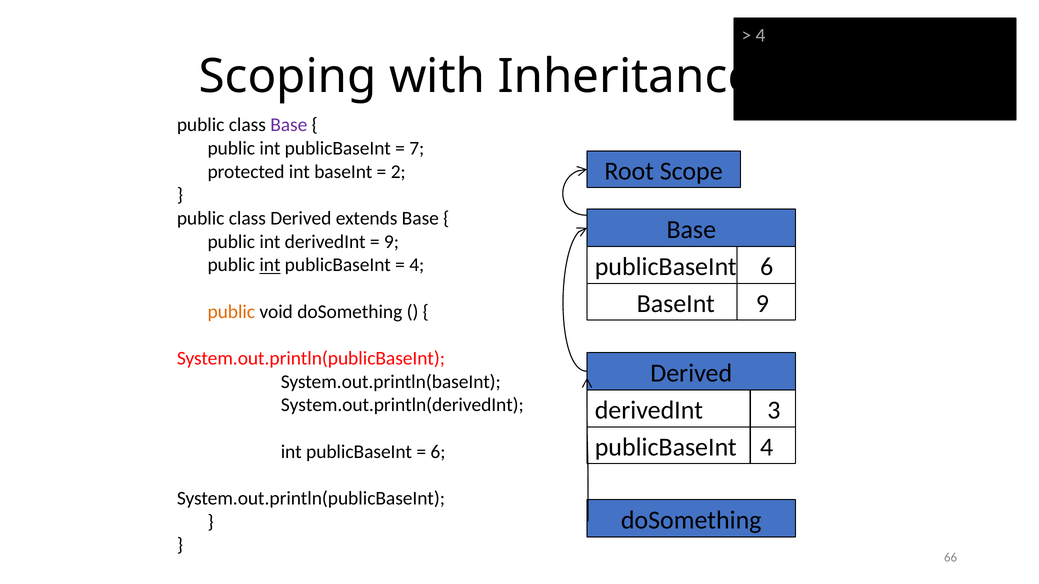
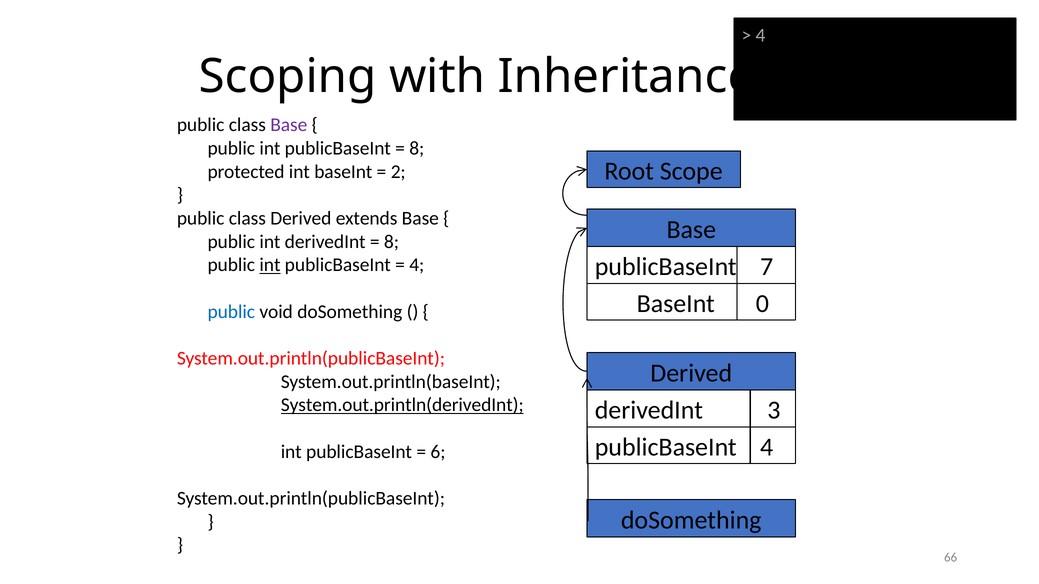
7 at (417, 148): 7 -> 8
9 at (391, 242): 9 -> 8
publicBaseInt 6: 6 -> 7
BaseInt 9: 9 -> 0
public at (231, 312) colour: orange -> blue
System.out.println(derivedInt underline: none -> present
